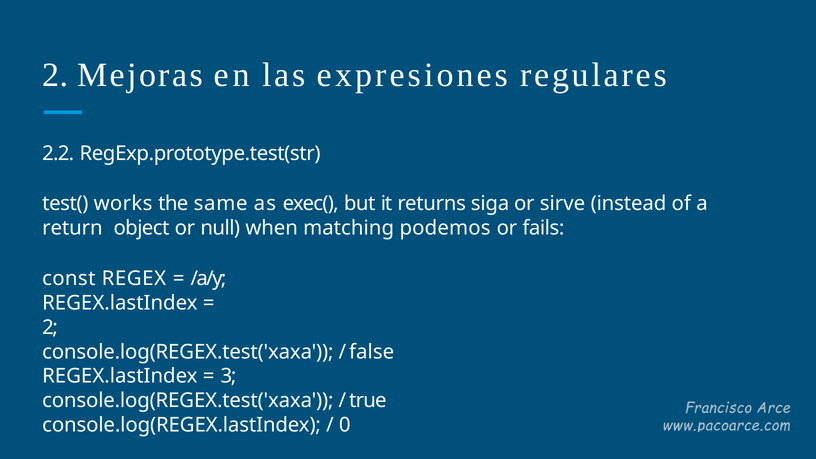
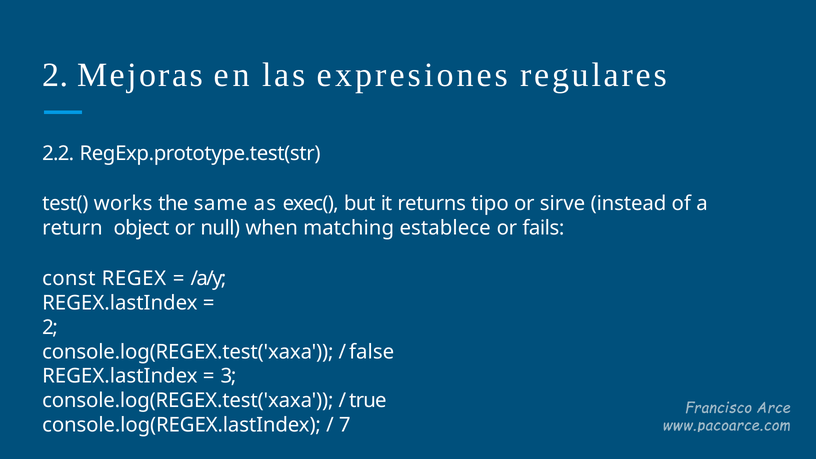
siga: siga -> tipo
podemos: podemos -> establece
0: 0 -> 7
